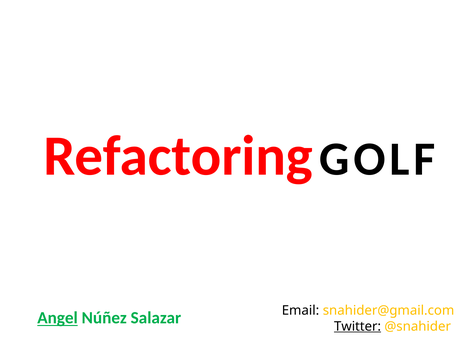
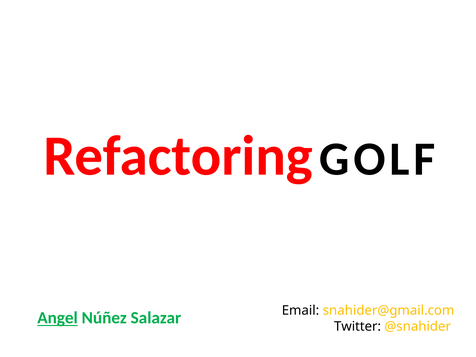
Twitter underline: present -> none
